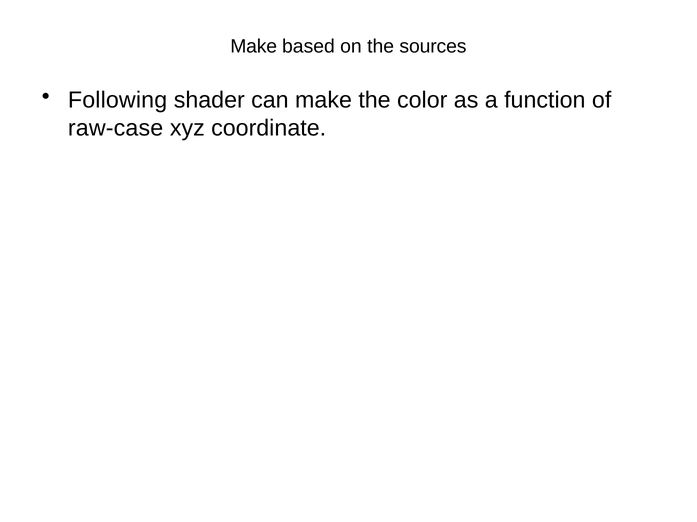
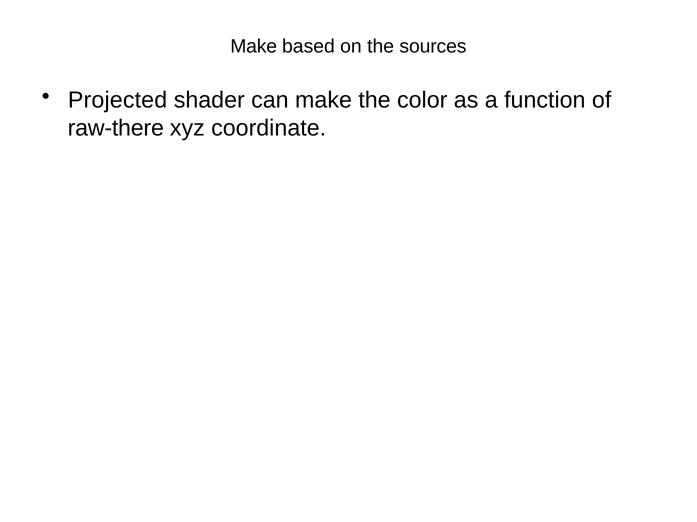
Following: Following -> Projected
raw-case: raw-case -> raw-there
